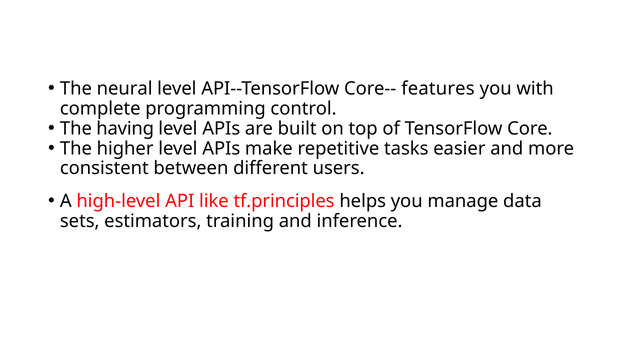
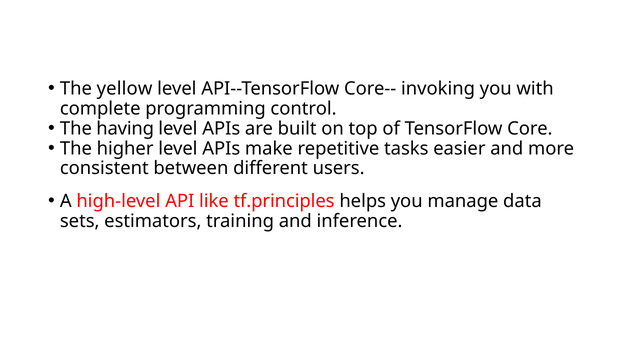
neural: neural -> yellow
features: features -> invoking
